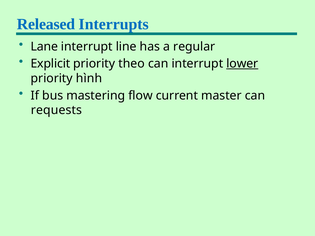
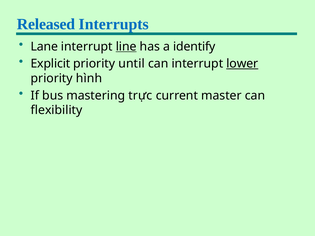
line underline: none -> present
regular: regular -> identify
theo: theo -> until
flow: flow -> trực
requests: requests -> flexibility
